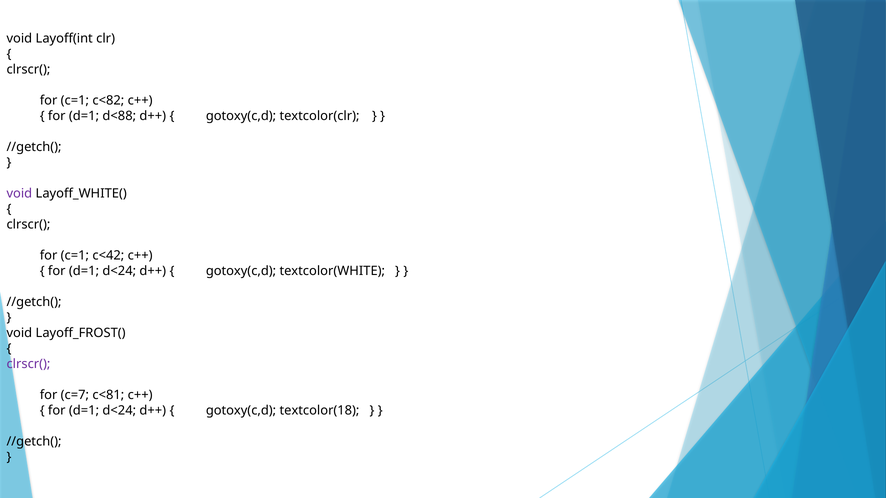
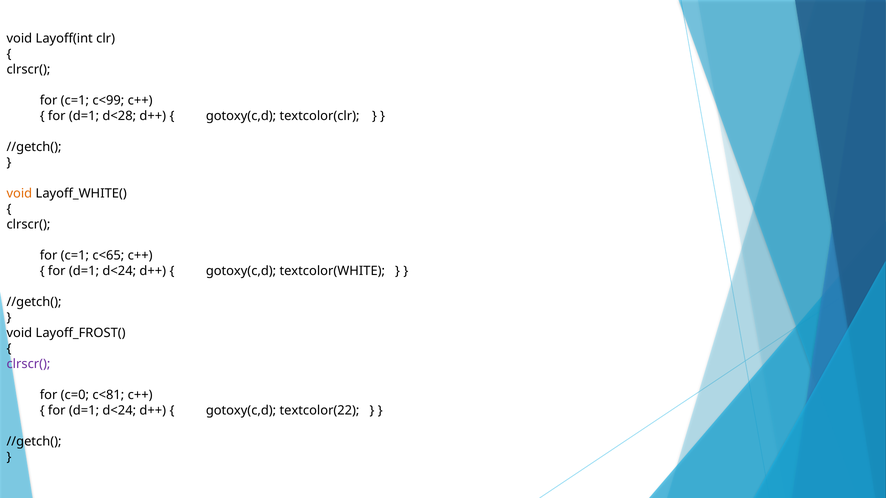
c<82: c<82 -> c<99
d<88: d<88 -> d<28
void at (19, 193) colour: purple -> orange
c<42: c<42 -> c<65
c=7: c=7 -> c=0
textcolor(18: textcolor(18 -> textcolor(22
